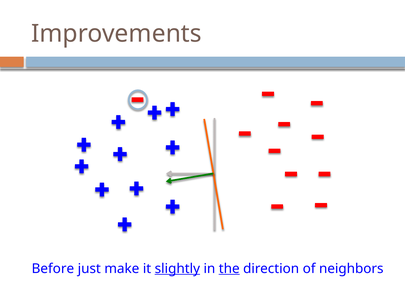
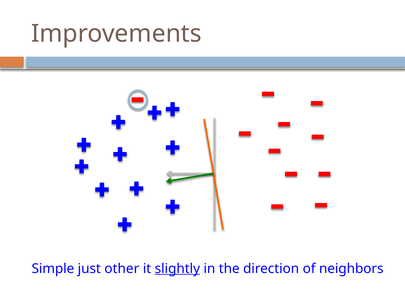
Before: Before -> Simple
make: make -> other
the underline: present -> none
